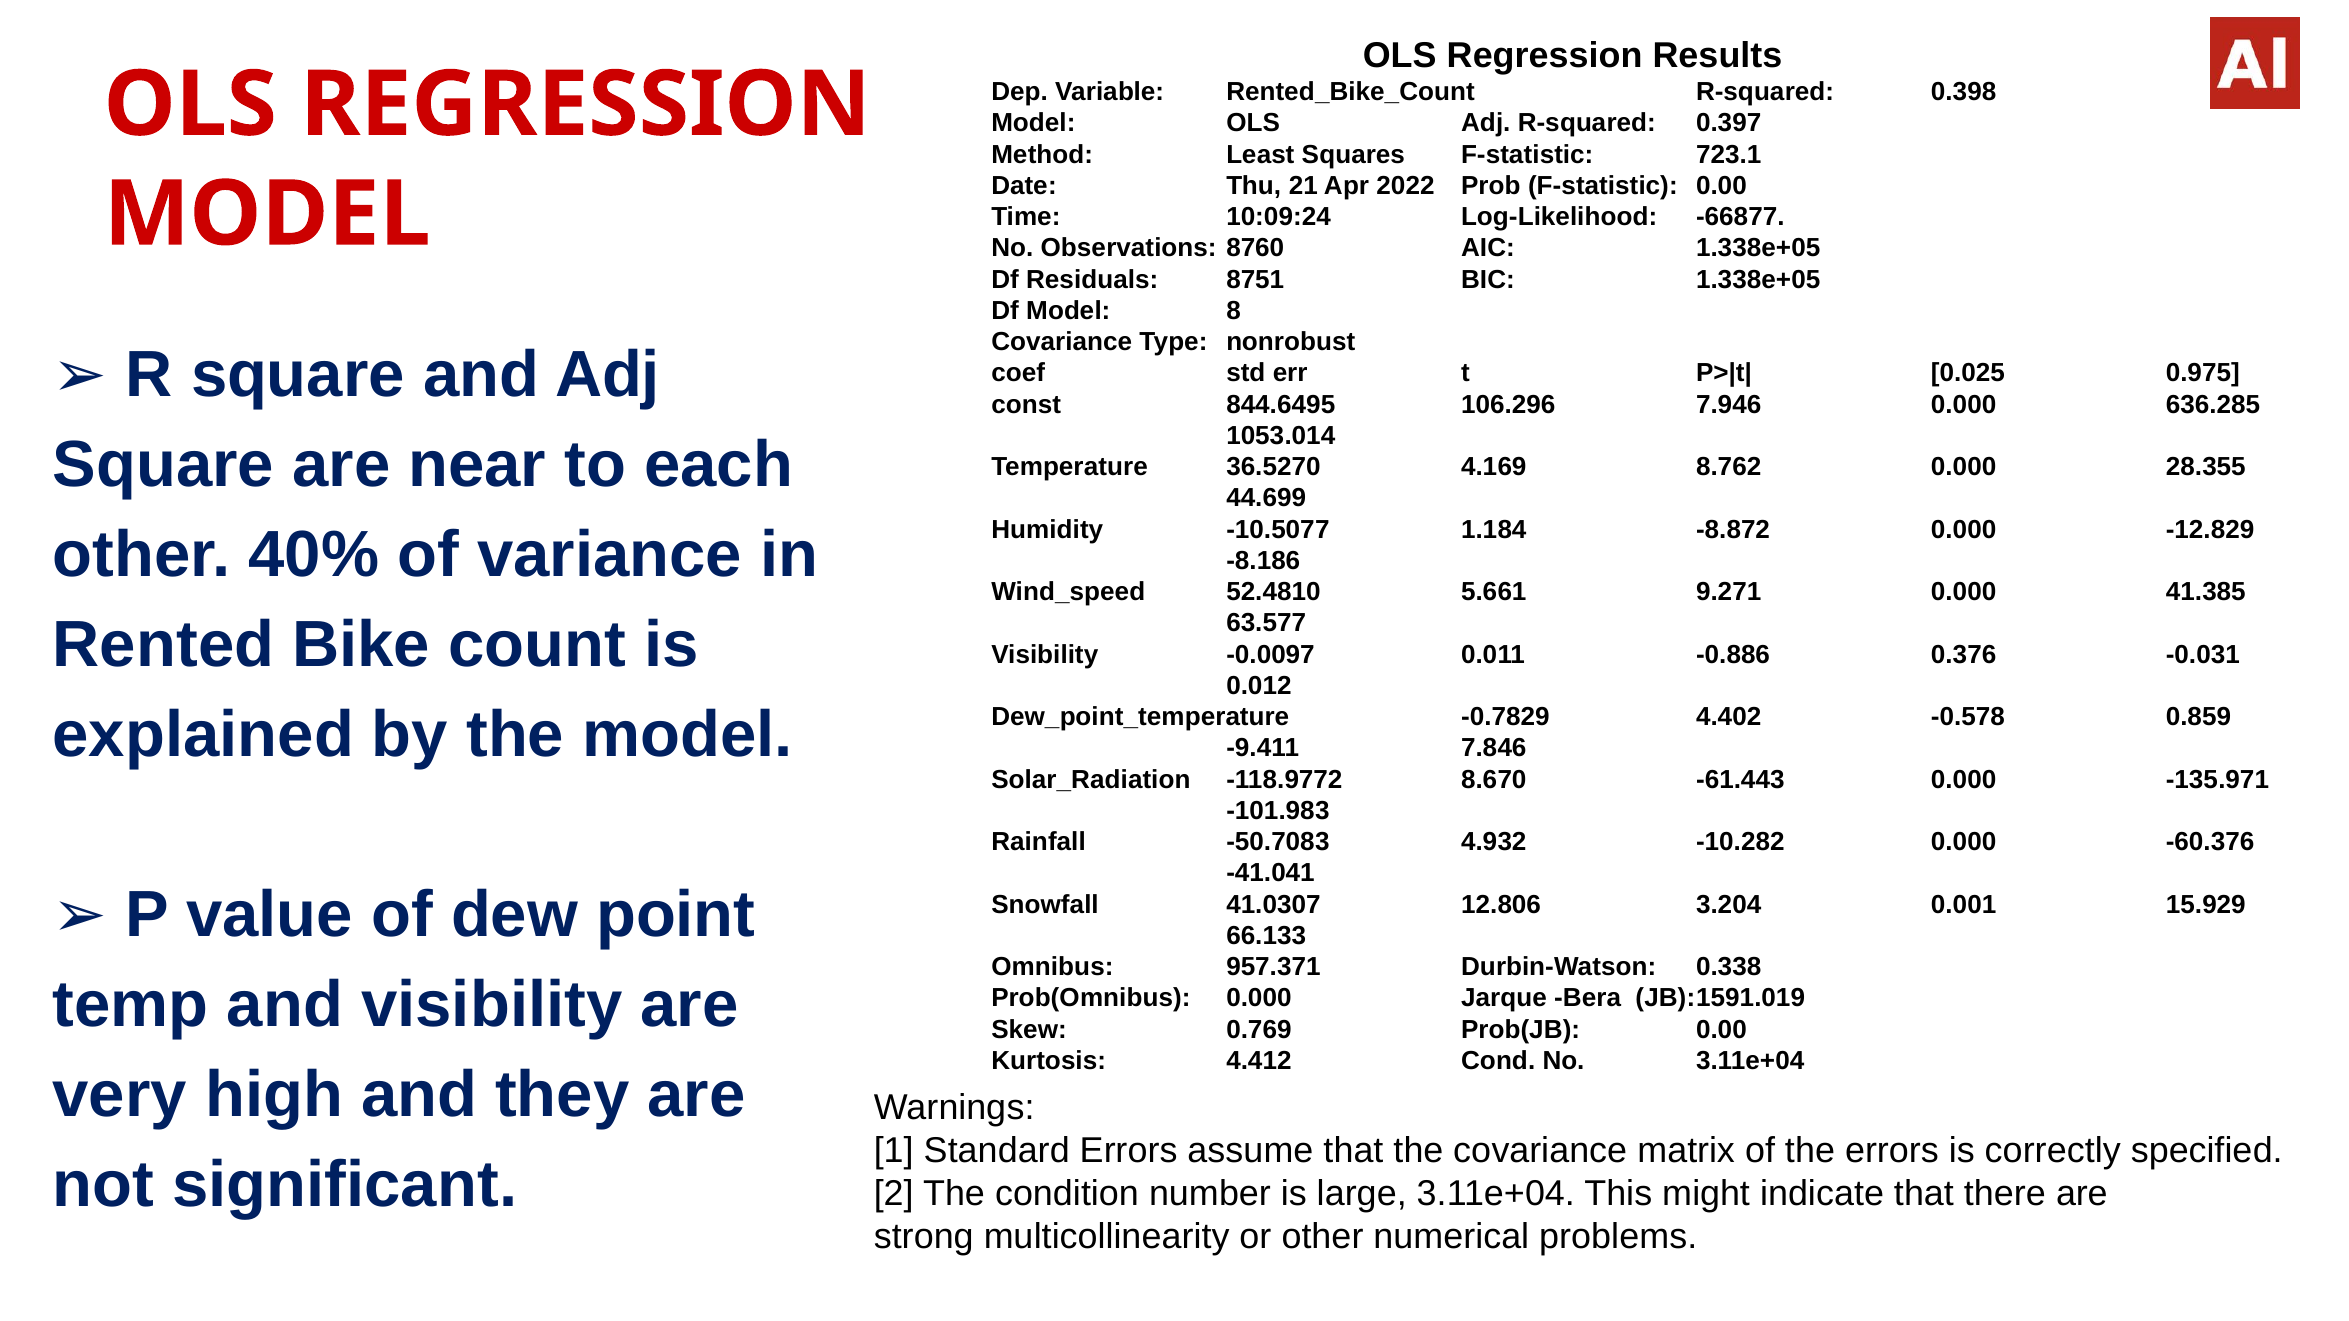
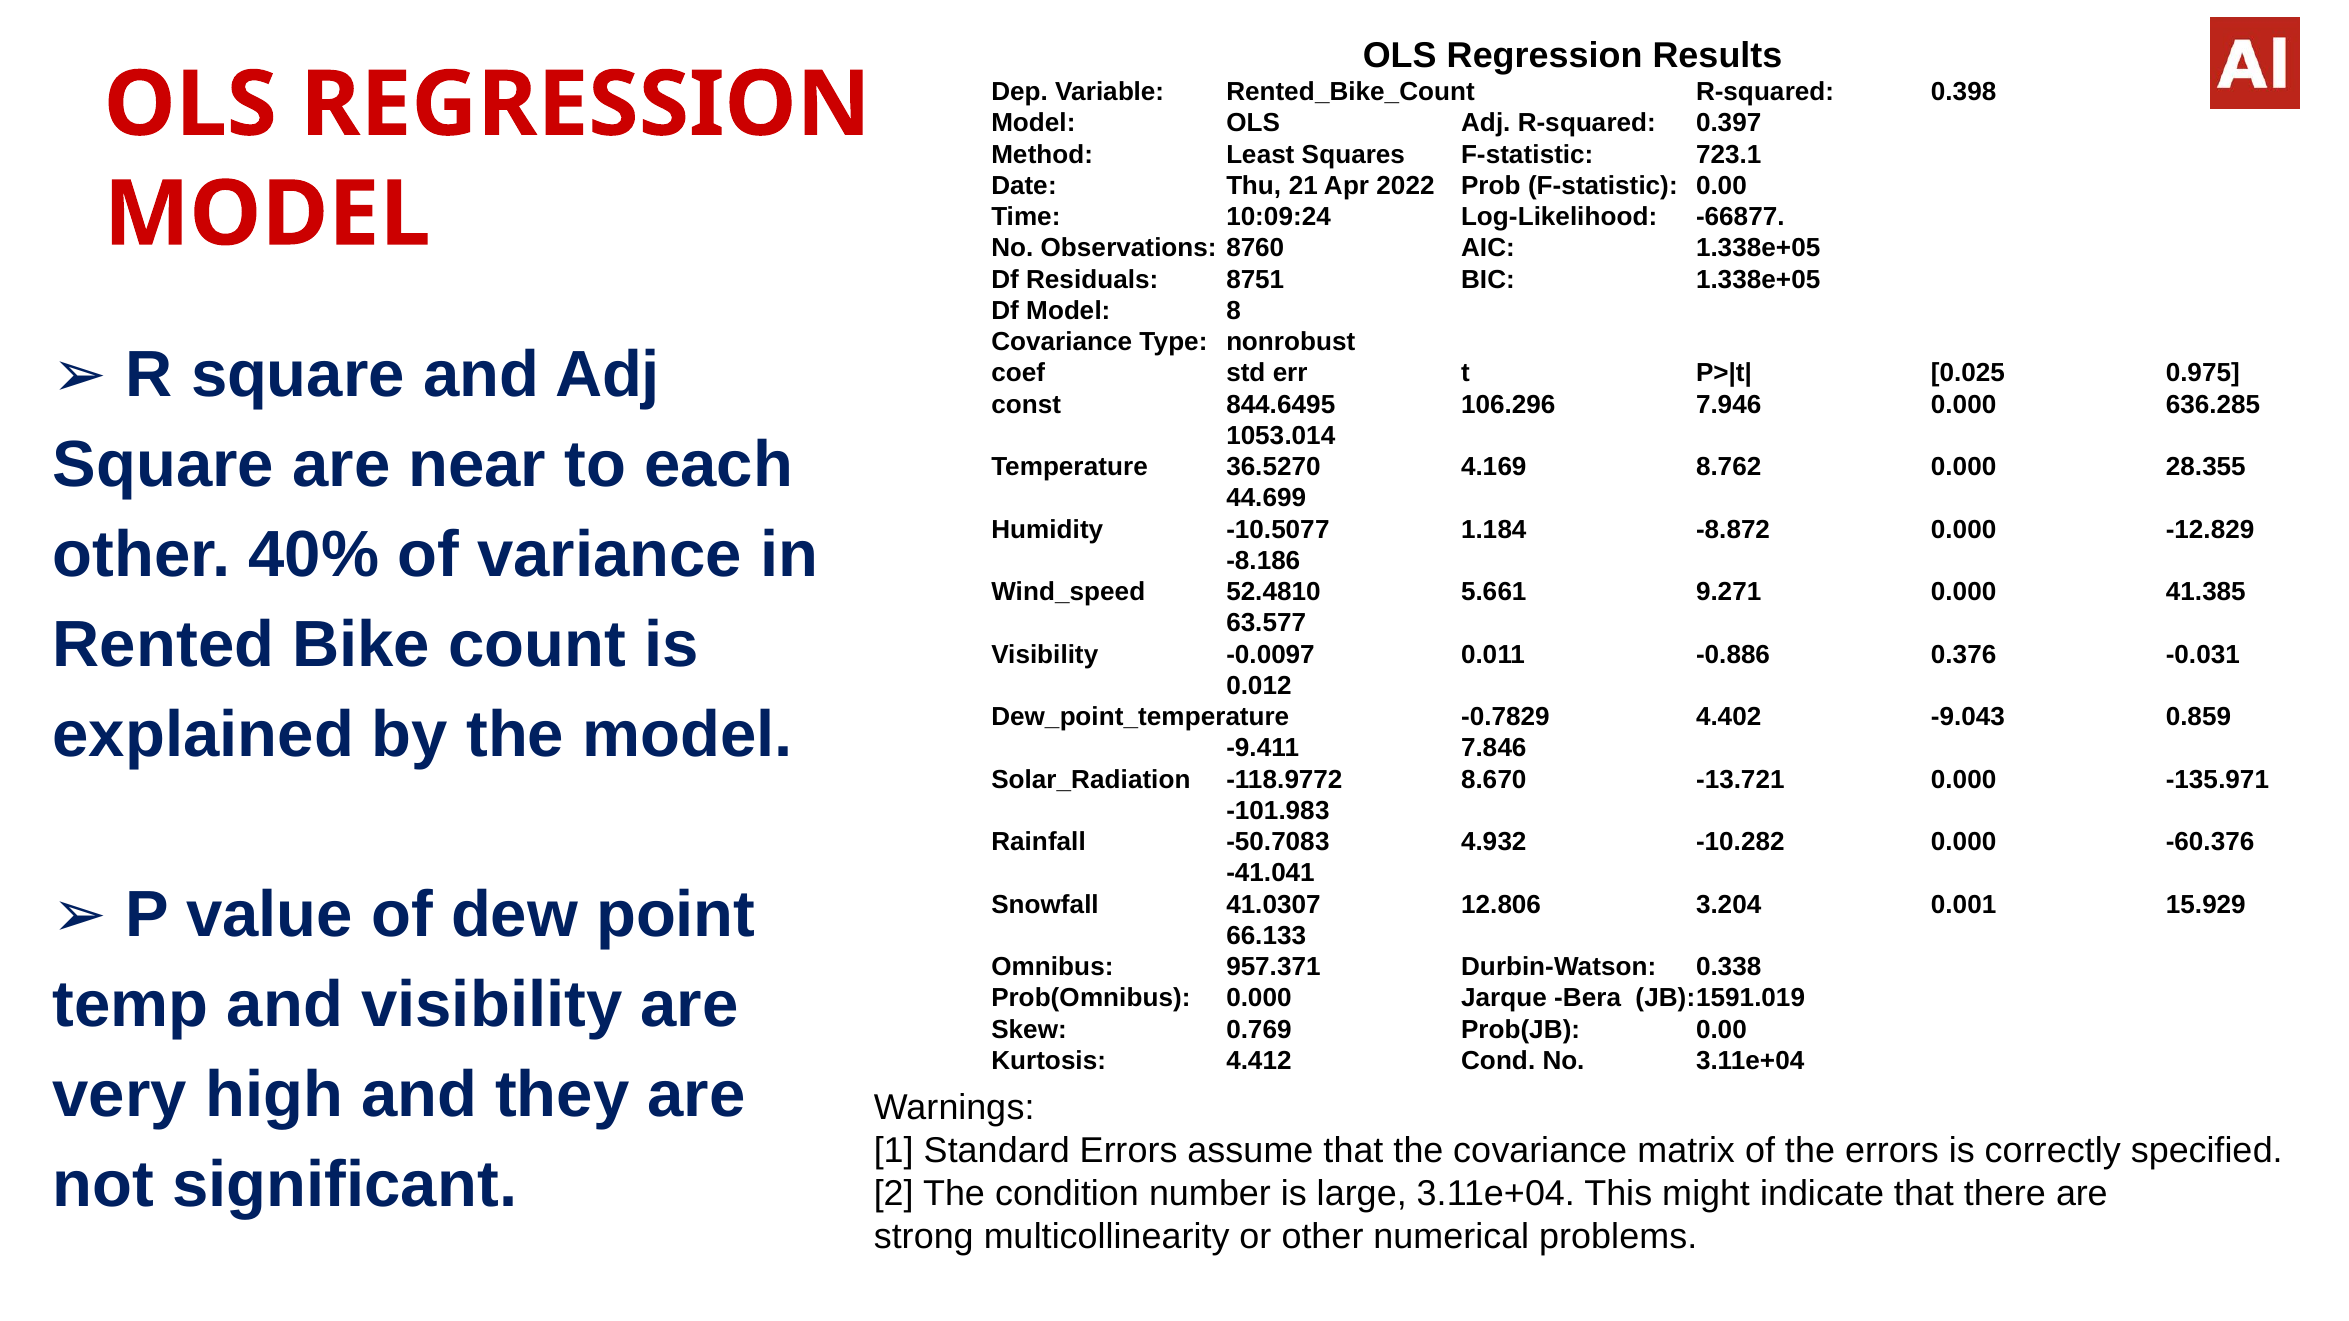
-0.578: -0.578 -> -9.043
-61.443: -61.443 -> -13.721
